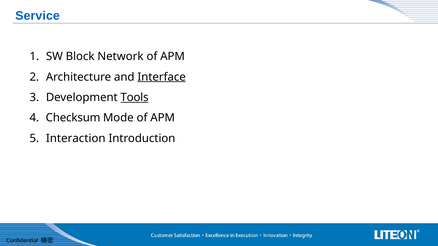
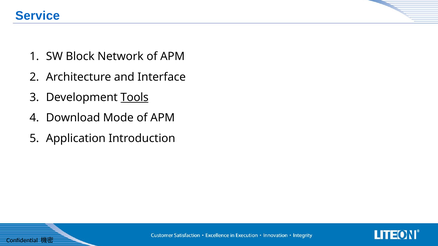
Interface underline: present -> none
Checksum: Checksum -> Download
Interaction: Interaction -> Application
